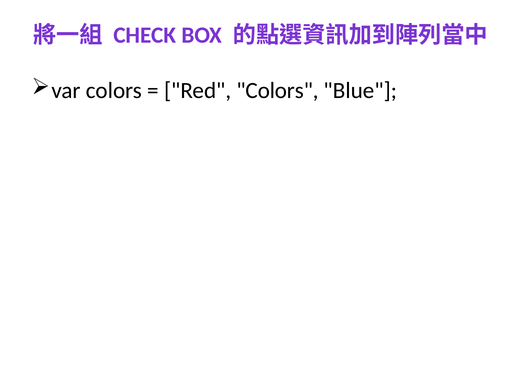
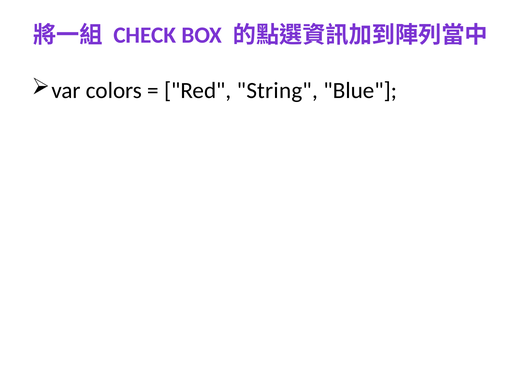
Red Colors: Colors -> String
